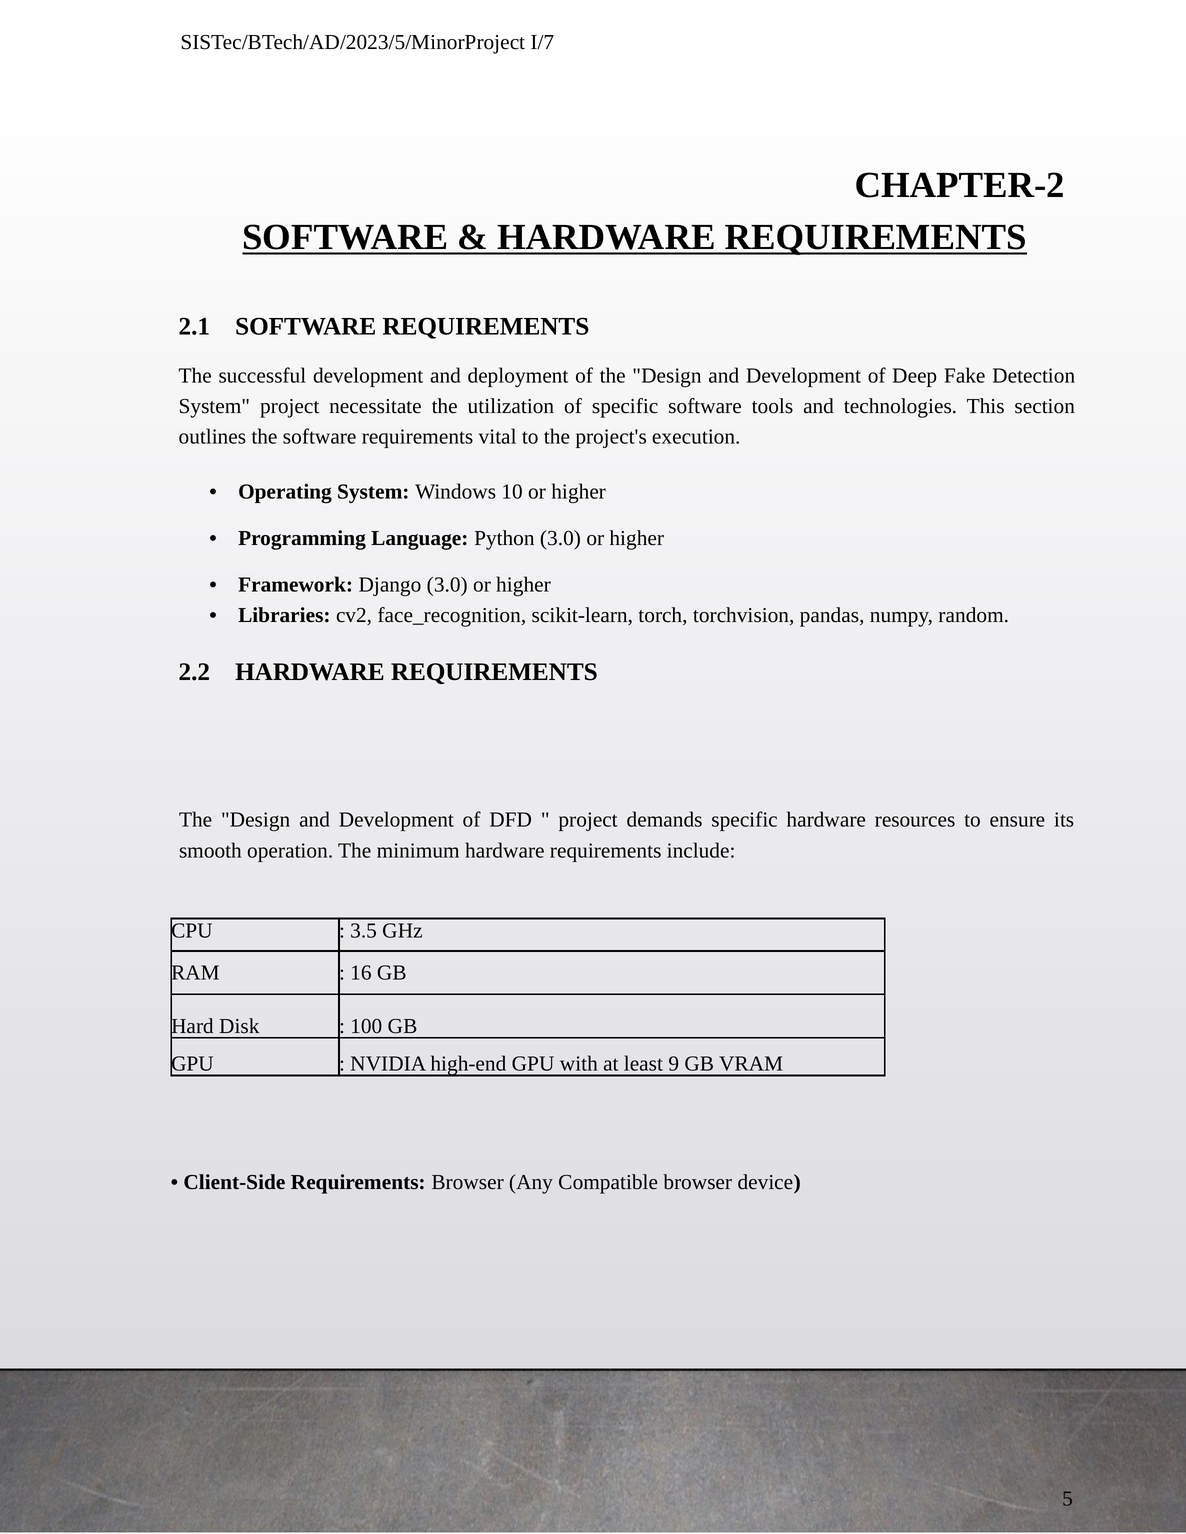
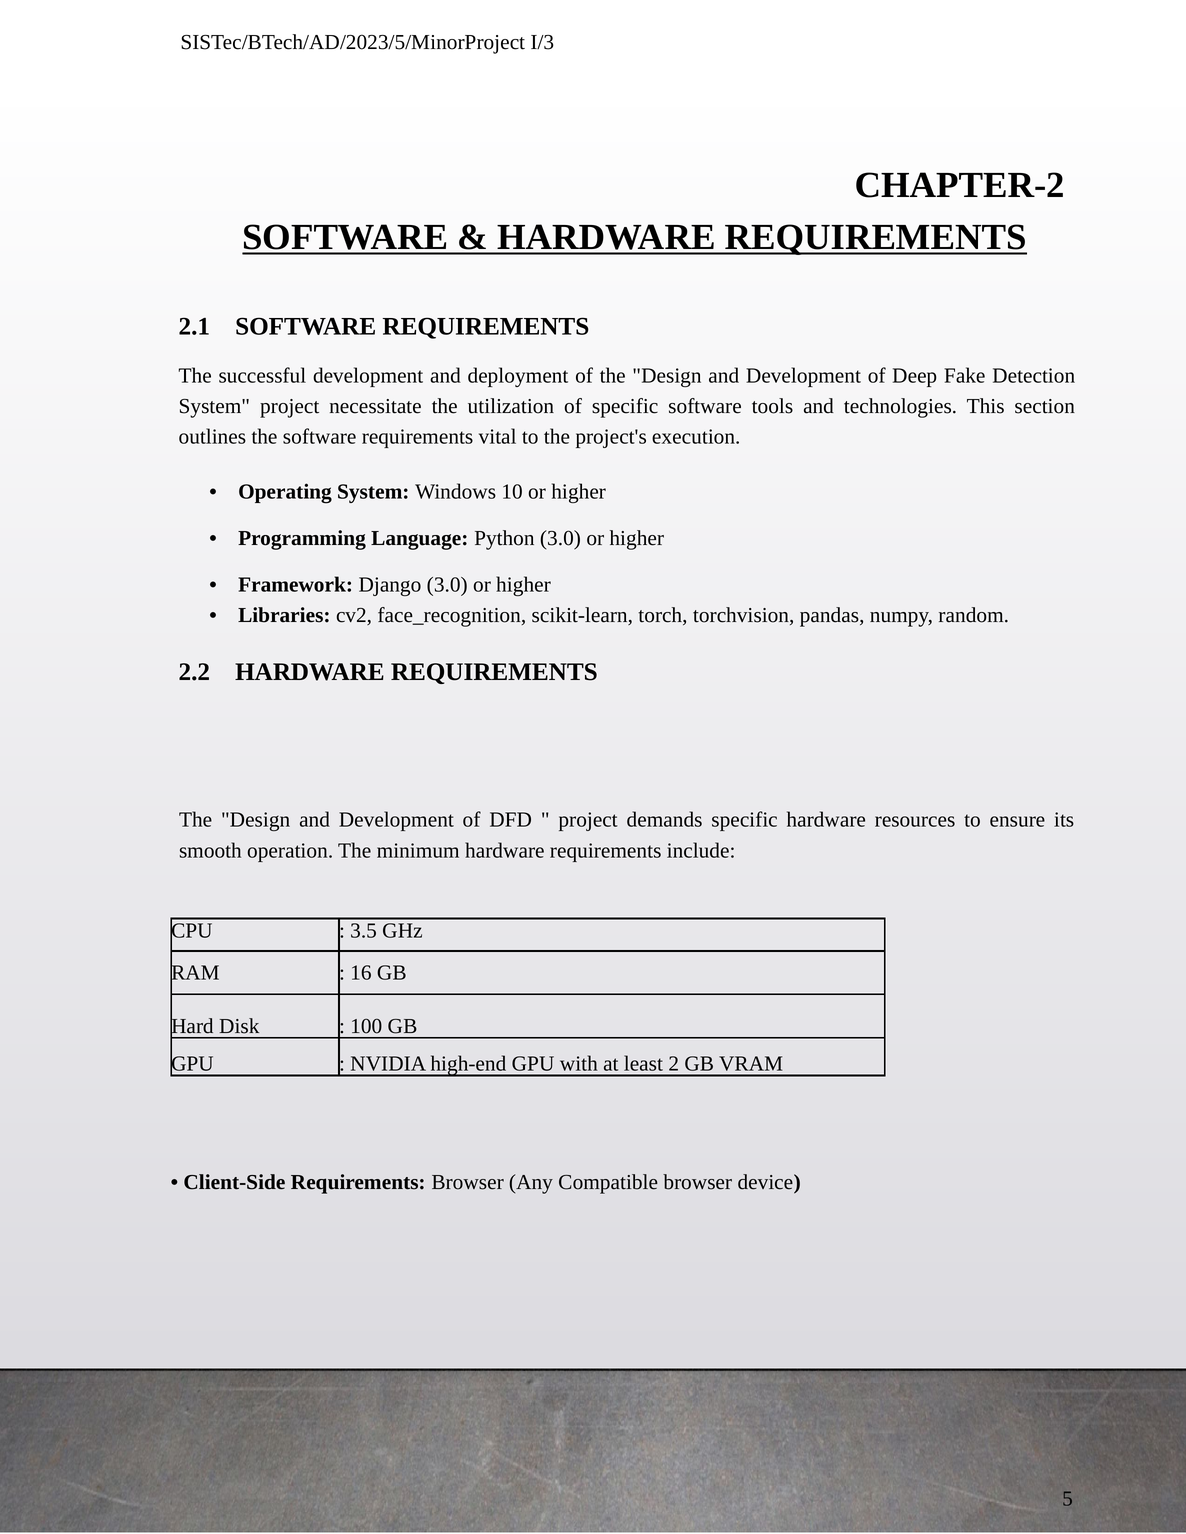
I/7: I/7 -> I/3
9: 9 -> 2
